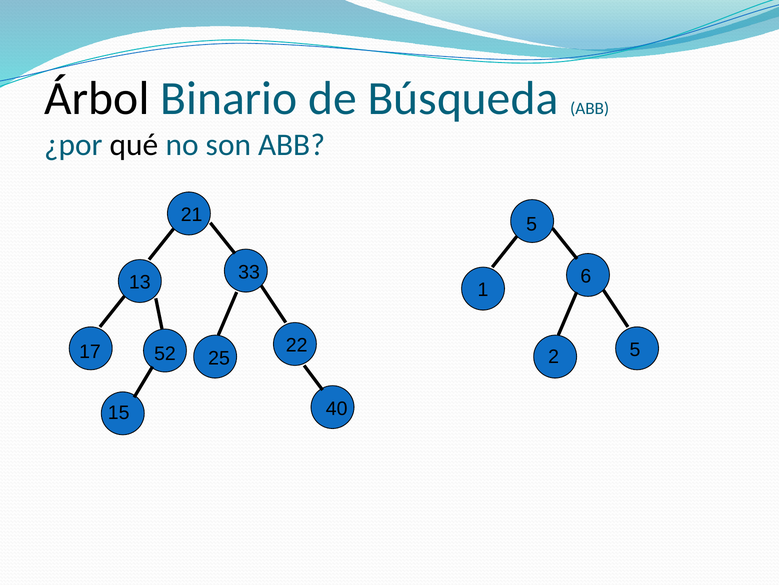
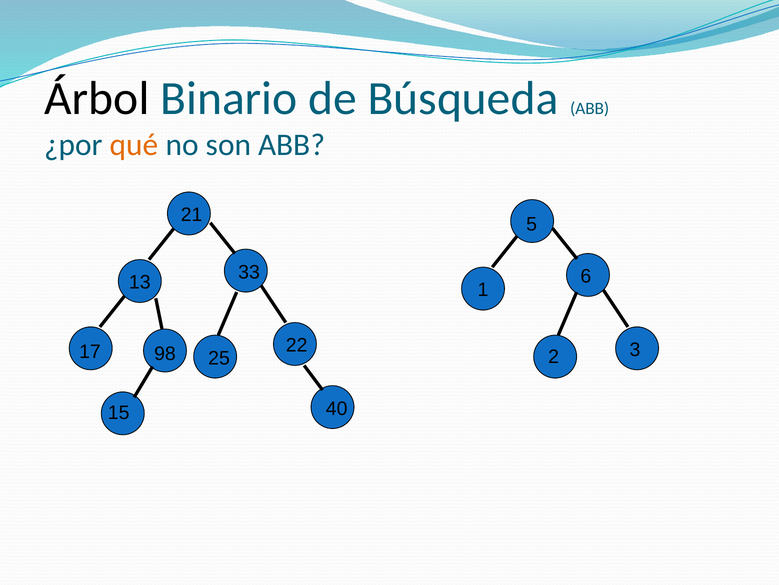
qué colour: black -> orange
52: 52 -> 98
2 5: 5 -> 3
